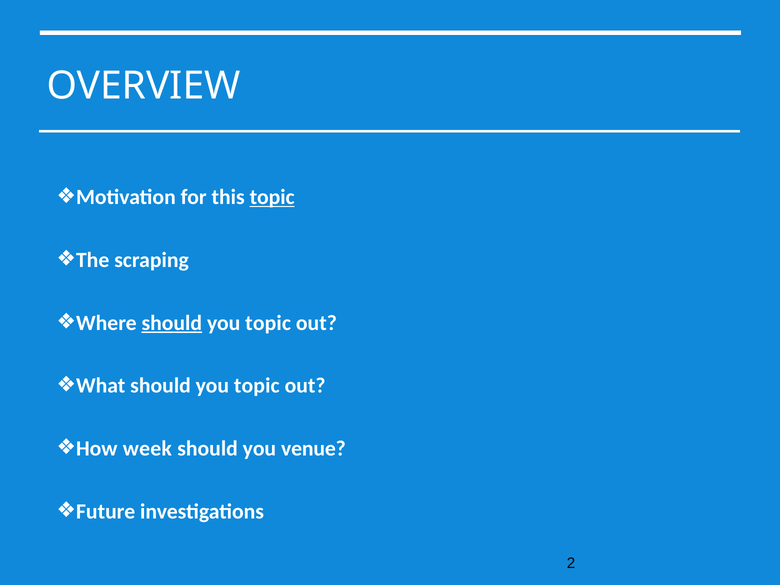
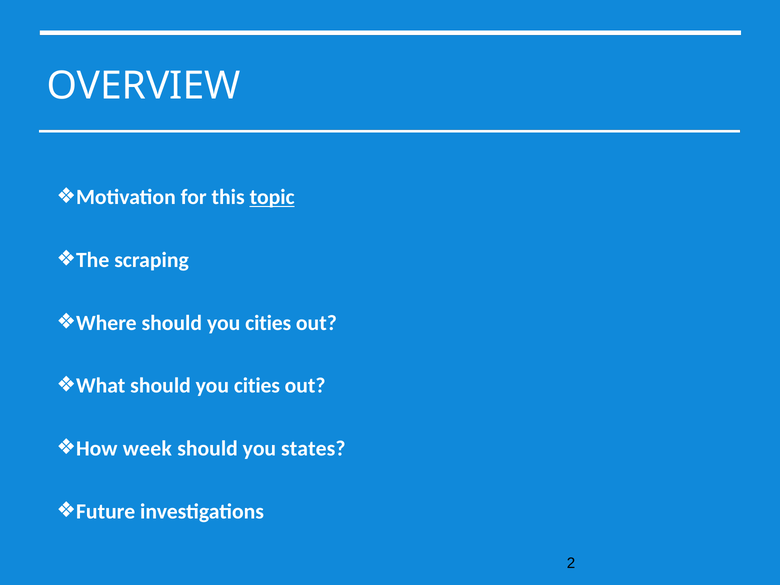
should at (172, 323) underline: present -> none
topic at (268, 323): topic -> cities
topic at (257, 386): topic -> cities
venue: venue -> states
